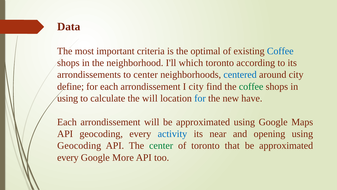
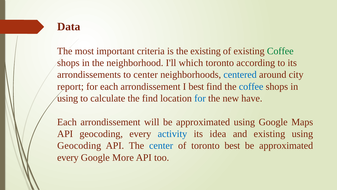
the optimal: optimal -> existing
Coffee at (280, 51) colour: blue -> green
define: define -> report
I city: city -> best
coffee at (251, 86) colour: green -> blue
the will: will -> find
near: near -> idea
and opening: opening -> existing
center at (161, 145) colour: green -> blue
toronto that: that -> best
